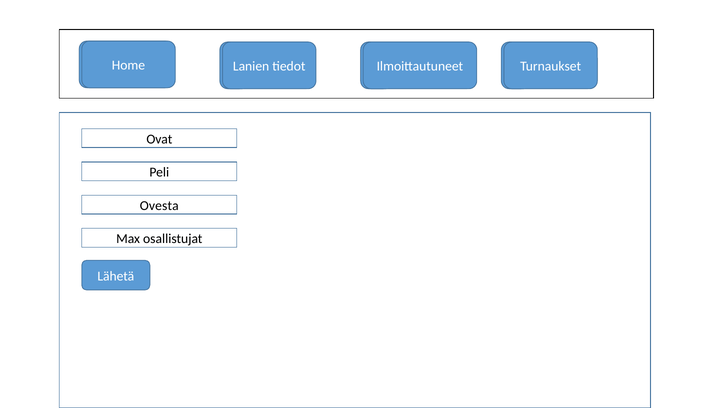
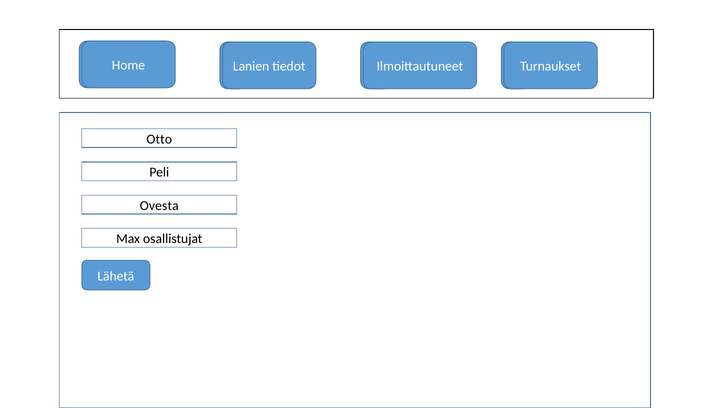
Ovat: Ovat -> Otto
